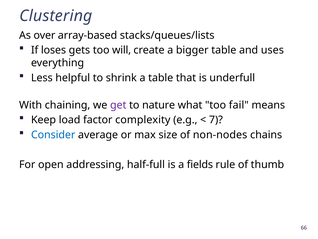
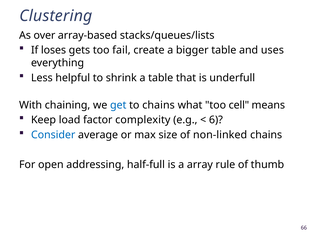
will: will -> fail
get colour: purple -> blue
to nature: nature -> chains
fail: fail -> cell
7: 7 -> 6
non-nodes: non-nodes -> non-linked
fields: fields -> array
